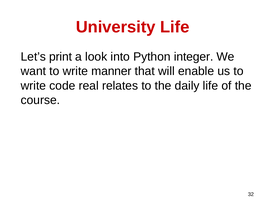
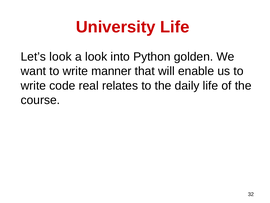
Let’s print: print -> look
integer: integer -> golden
